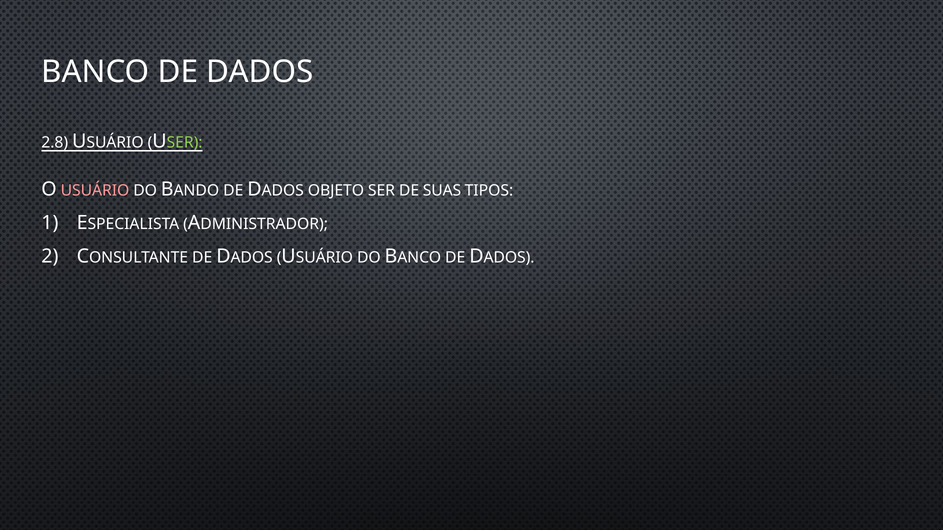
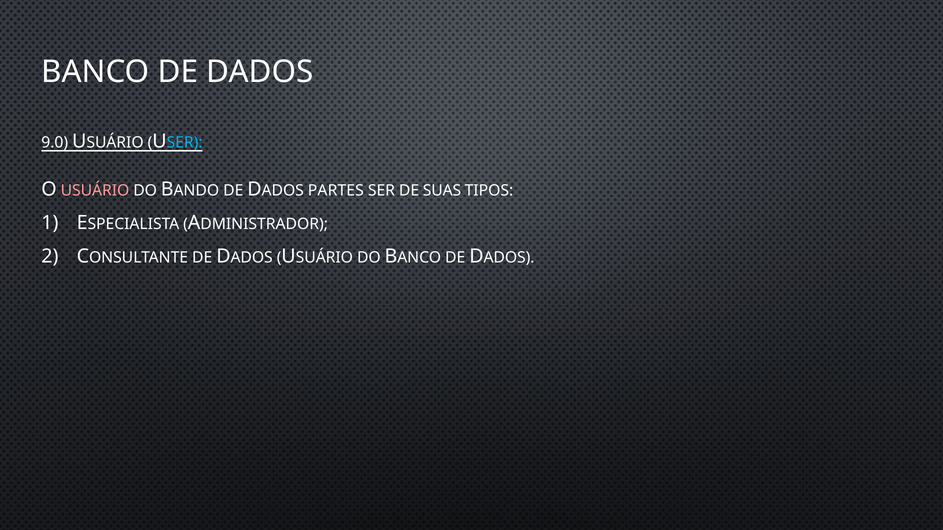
2.8: 2.8 -> 9.0
SER at (185, 143) colour: light green -> light blue
OBJETO: OBJETO -> PARTES
